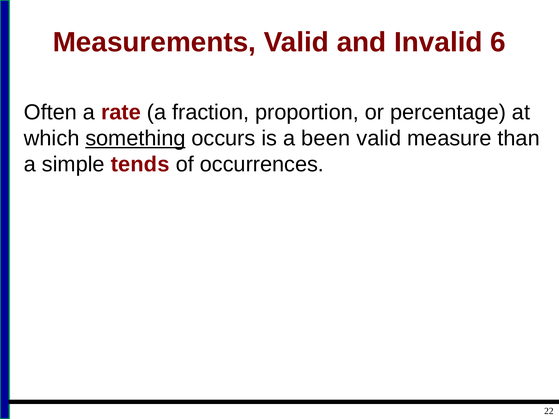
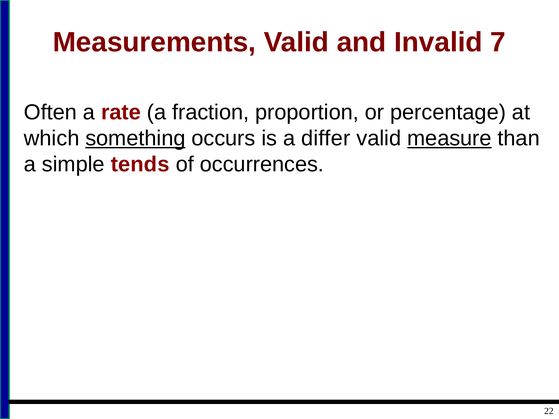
6: 6 -> 7
been: been -> differ
measure underline: none -> present
